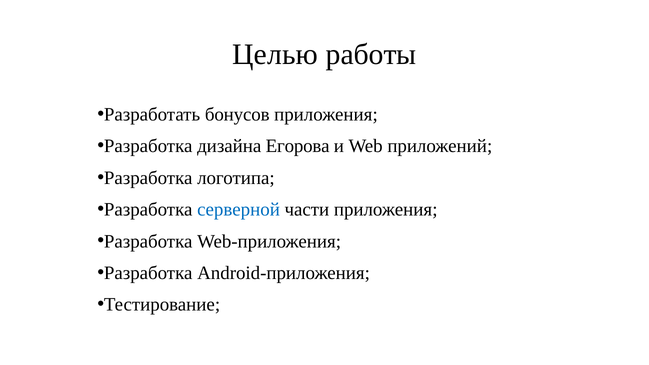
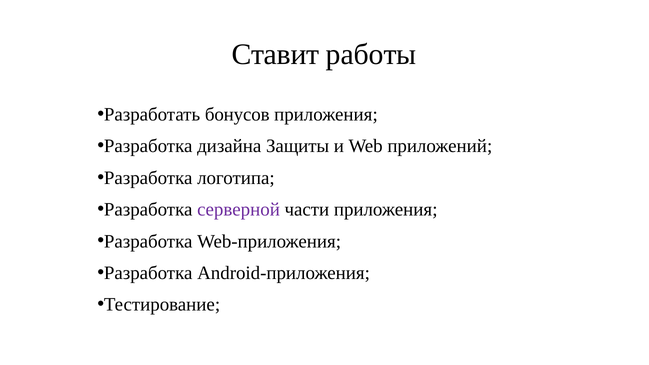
Целью: Целью -> Ставит
Егорова: Егорова -> Защиты
серверной colour: blue -> purple
